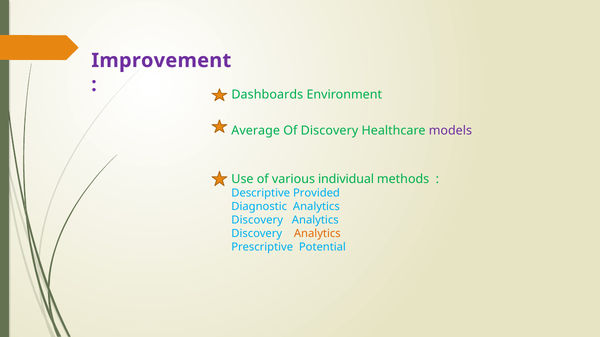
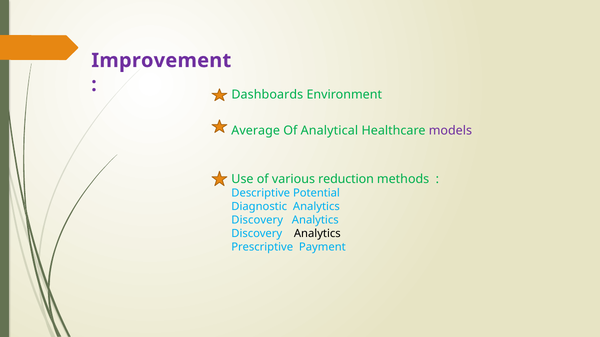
Of Discovery: Discovery -> Analytical
individual: individual -> reduction
Provided: Provided -> Potential
Analytics at (317, 234) colour: orange -> black
Potential: Potential -> Payment
